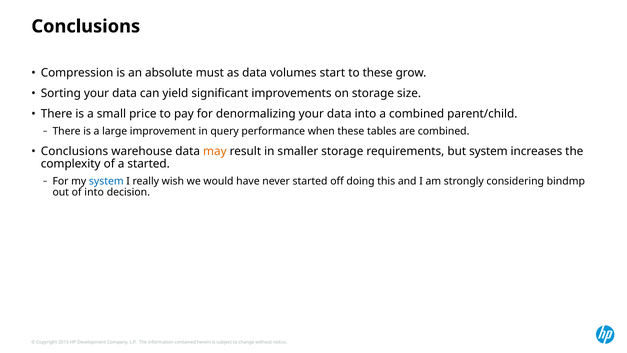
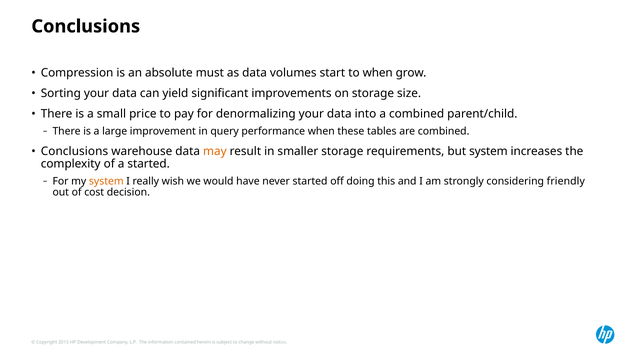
to these: these -> when
system at (106, 181) colour: blue -> orange
bindmp: bindmp -> friendly
of into: into -> cost
